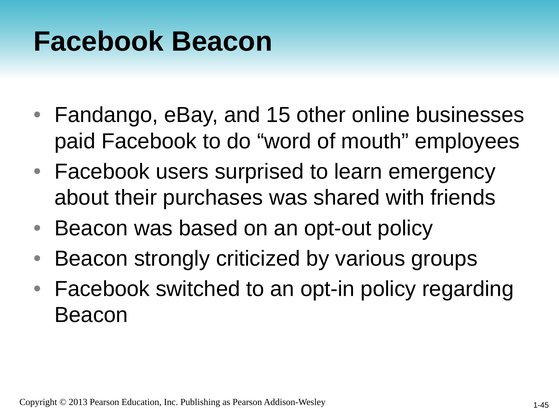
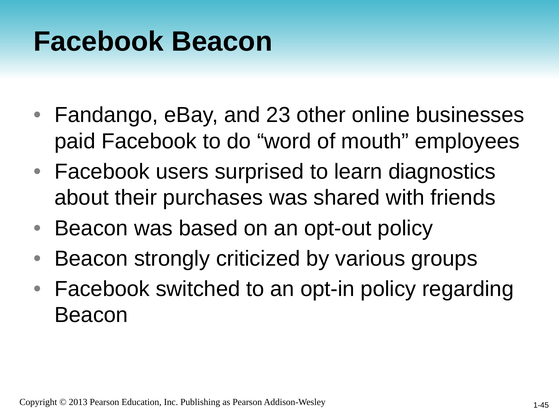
15: 15 -> 23
emergency: emergency -> diagnostics
